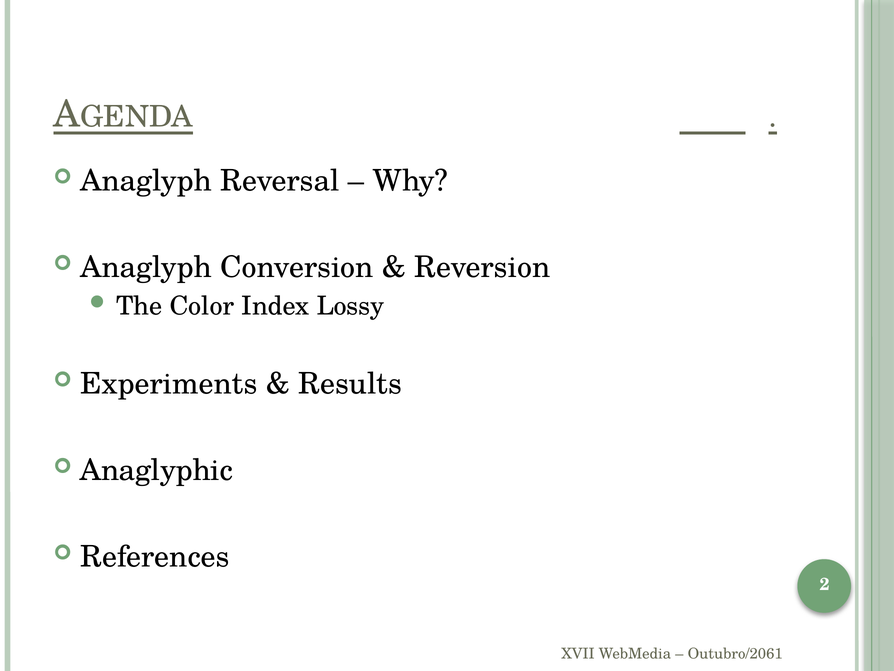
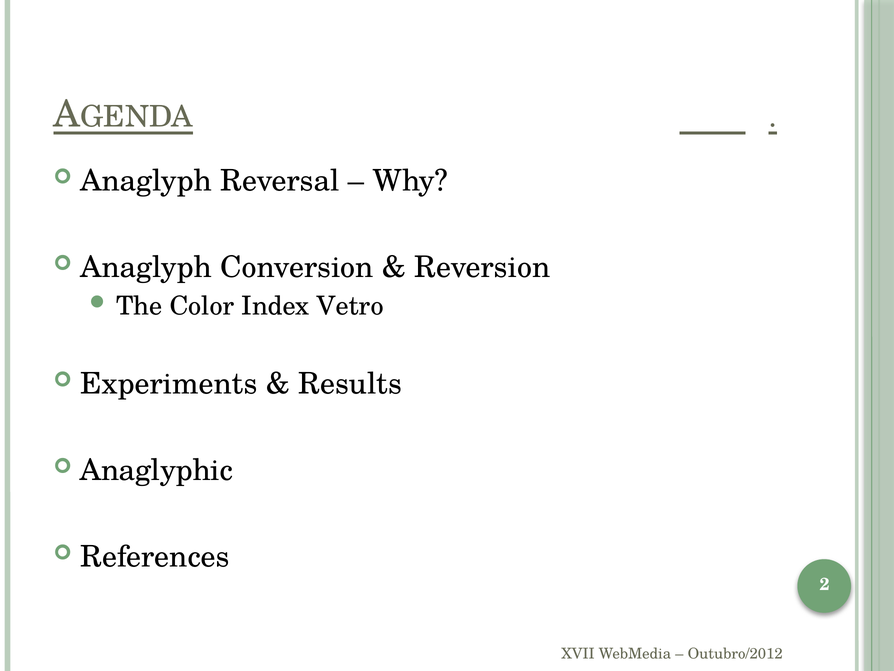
Lossy: Lossy -> Vetro
Outubro/2061: Outubro/2061 -> Outubro/2012
